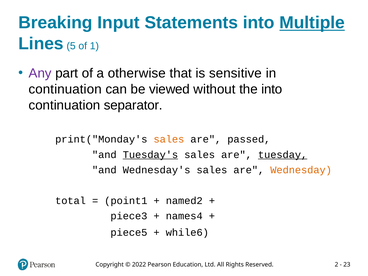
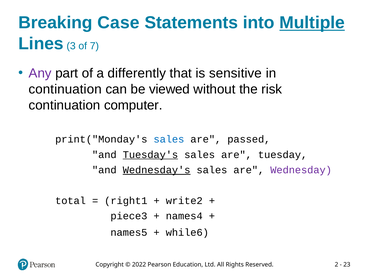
Input: Input -> Case
5: 5 -> 3
1: 1 -> 7
otherwise: otherwise -> differently
the into: into -> risk
separator: separator -> computer
sales at (169, 139) colour: orange -> blue
tuesday underline: present -> none
Wednesday's underline: none -> present
Wednesday colour: orange -> purple
point1: point1 -> right1
named2: named2 -> write2
piece5: piece5 -> names5
